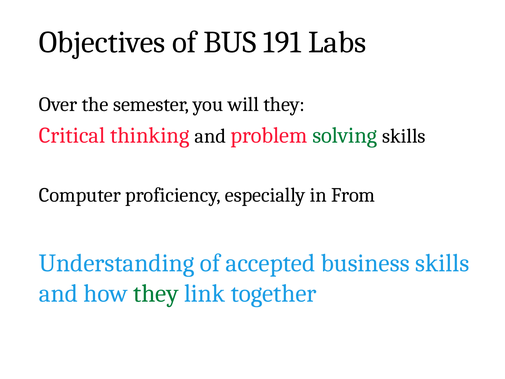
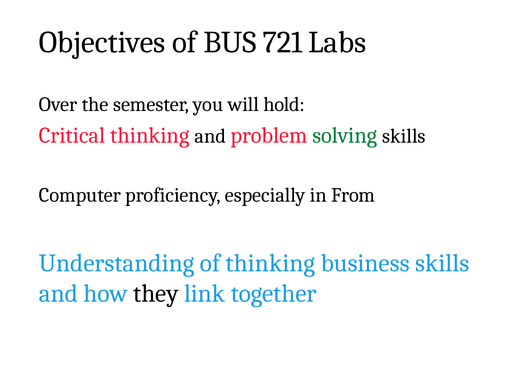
191: 191 -> 721
will they: they -> hold
of accepted: accepted -> thinking
they at (156, 293) colour: green -> black
